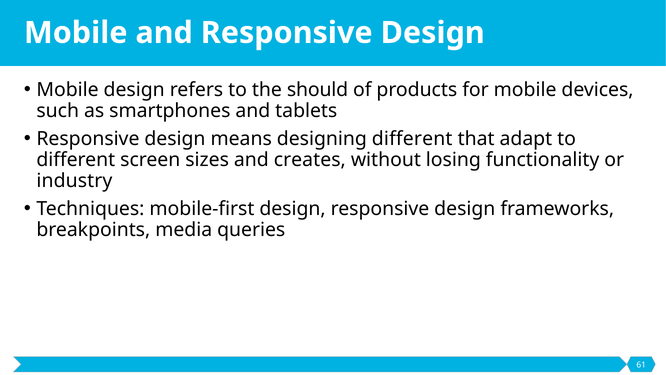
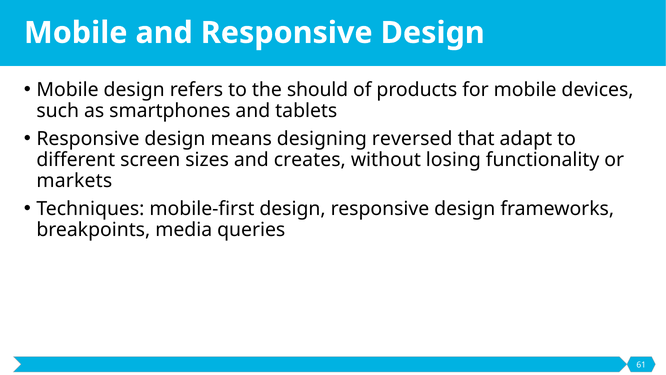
designing different: different -> reversed
industry: industry -> markets
